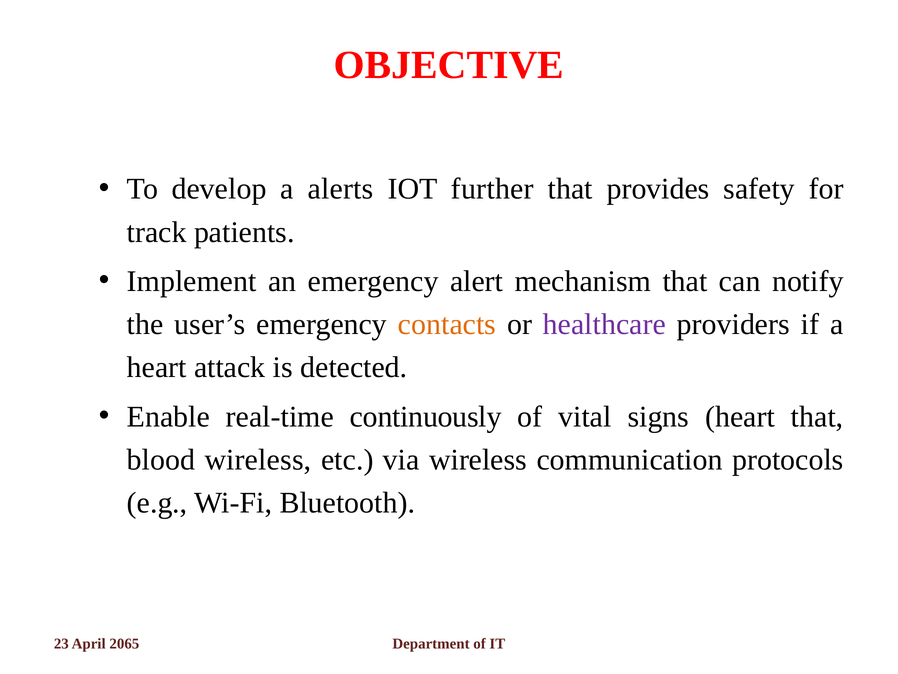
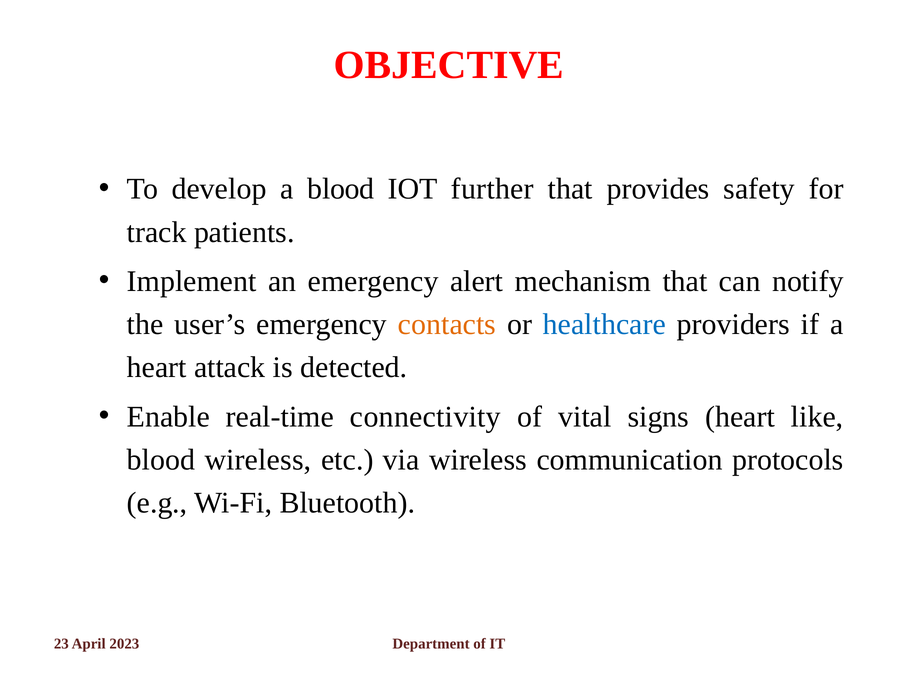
a alerts: alerts -> blood
healthcare colour: purple -> blue
continuously: continuously -> connectivity
heart that: that -> like
2065: 2065 -> 2023
